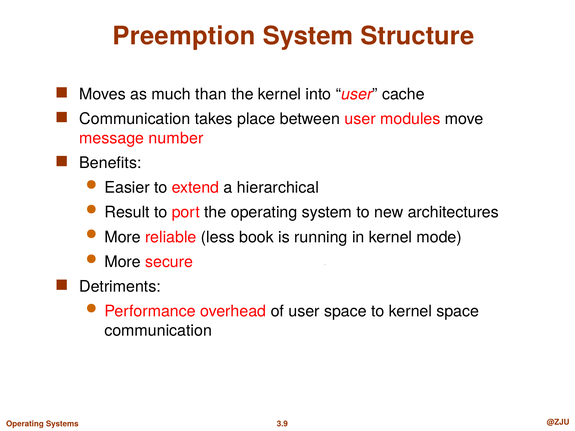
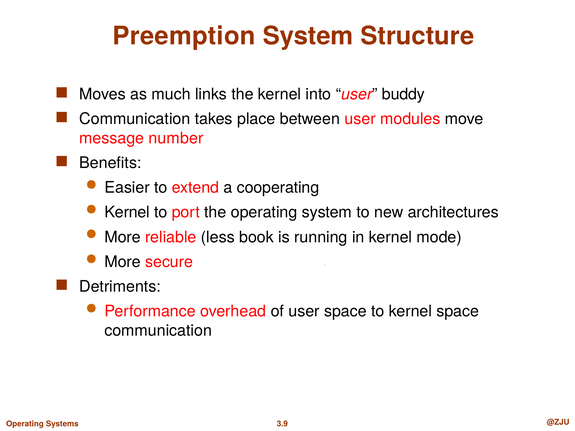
than: than -> links
cache: cache -> buddy
hierarchical: hierarchical -> cooperating
Result at (127, 212): Result -> Kernel
